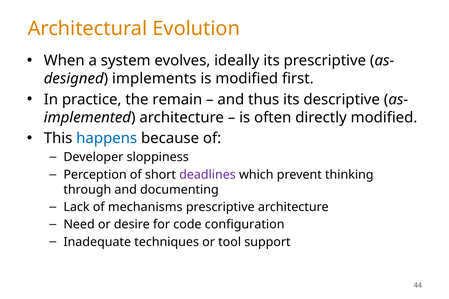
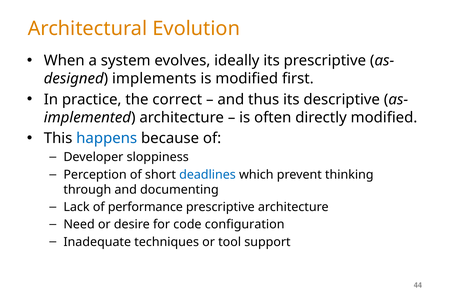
remain: remain -> correct
deadlines colour: purple -> blue
mechanisms: mechanisms -> performance
